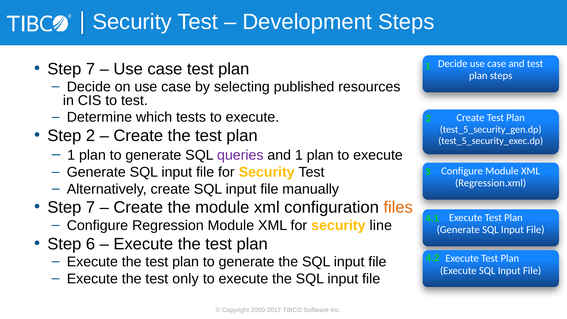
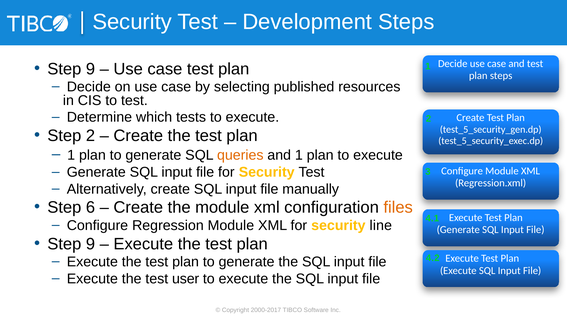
7 at (90, 69): 7 -> 9
queries colour: purple -> orange
7 at (90, 207): 7 -> 6
6 at (90, 244): 6 -> 9
only: only -> user
